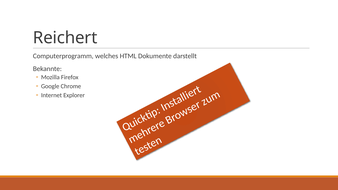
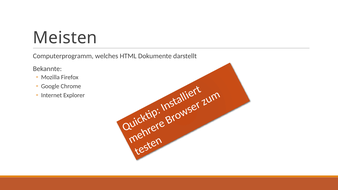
Reichert: Reichert -> Meisten
